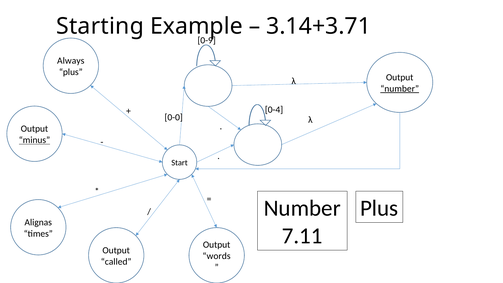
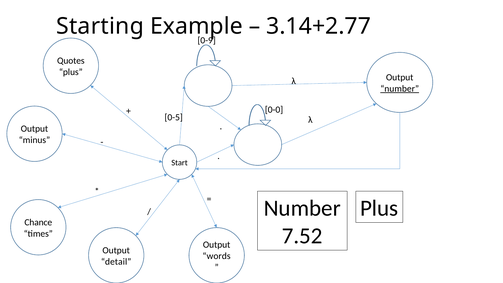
3.14+3.71: 3.14+3.71 -> 3.14+2.77
Always: Always -> Quotes
0-4: 0-4 -> 0-0
0-0: 0-0 -> 0-5
minus underline: present -> none
Alignas: Alignas -> Chance
7.11: 7.11 -> 7.52
called: called -> detail
